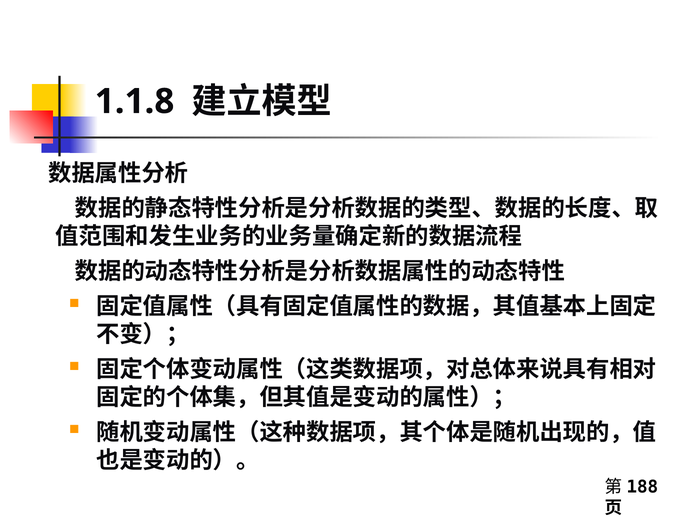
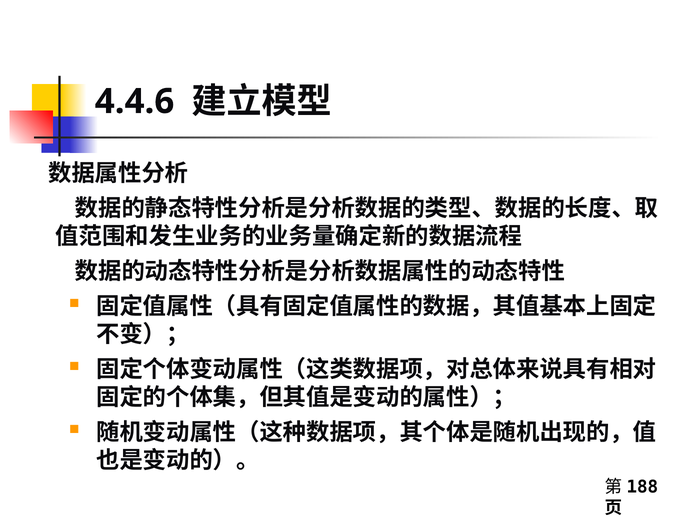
1.1.8: 1.1.8 -> 4.4.6
